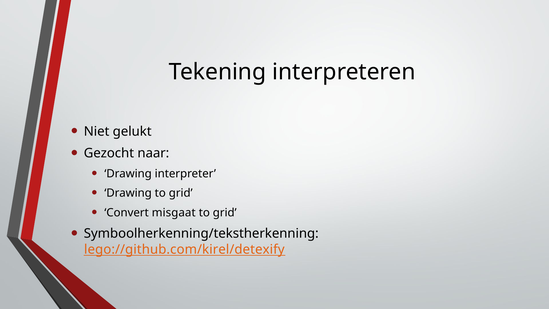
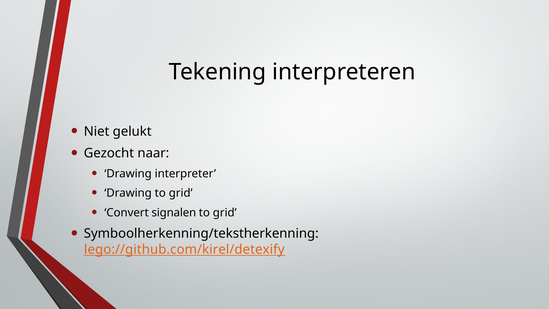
misgaat: misgaat -> signalen
